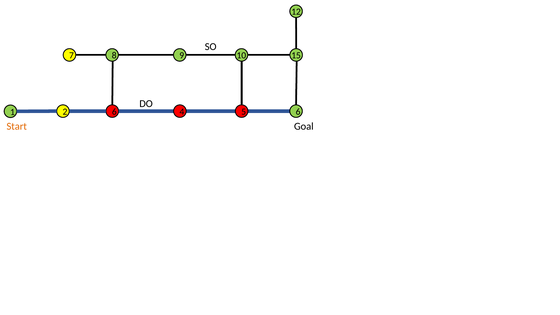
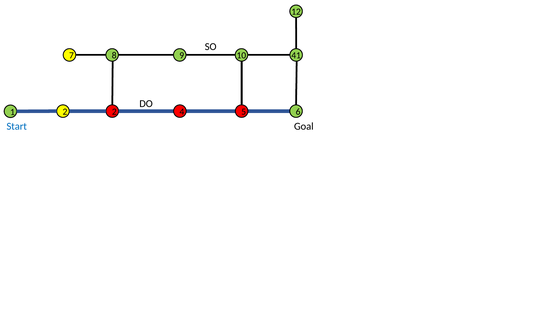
15: 15 -> 41
2 6: 6 -> 2
Start colour: orange -> blue
